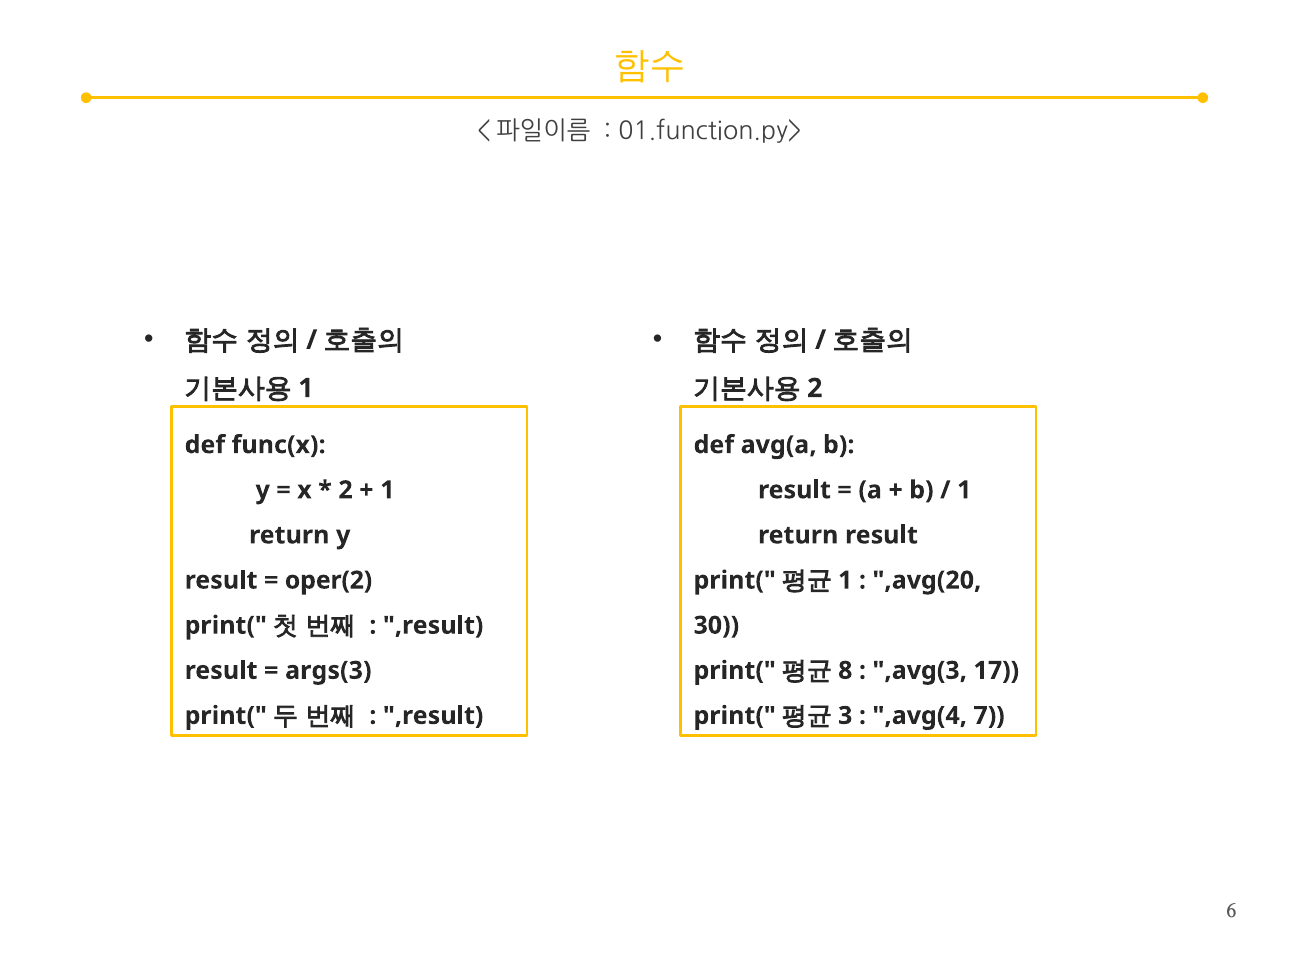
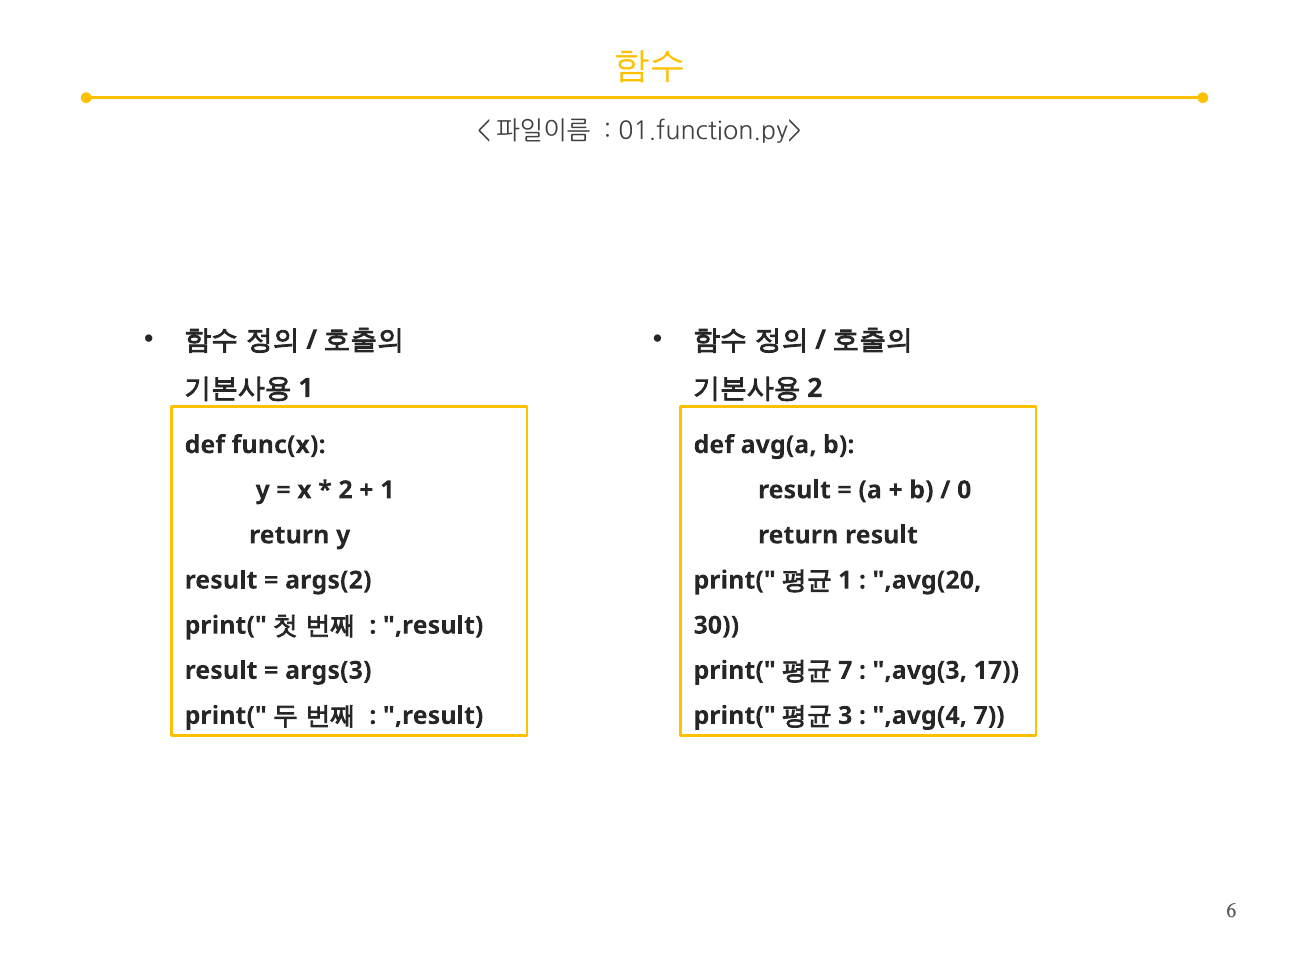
1 at (964, 490): 1 -> 0
oper(2: oper(2 -> args(2
8 at (845, 670): 8 -> 7
